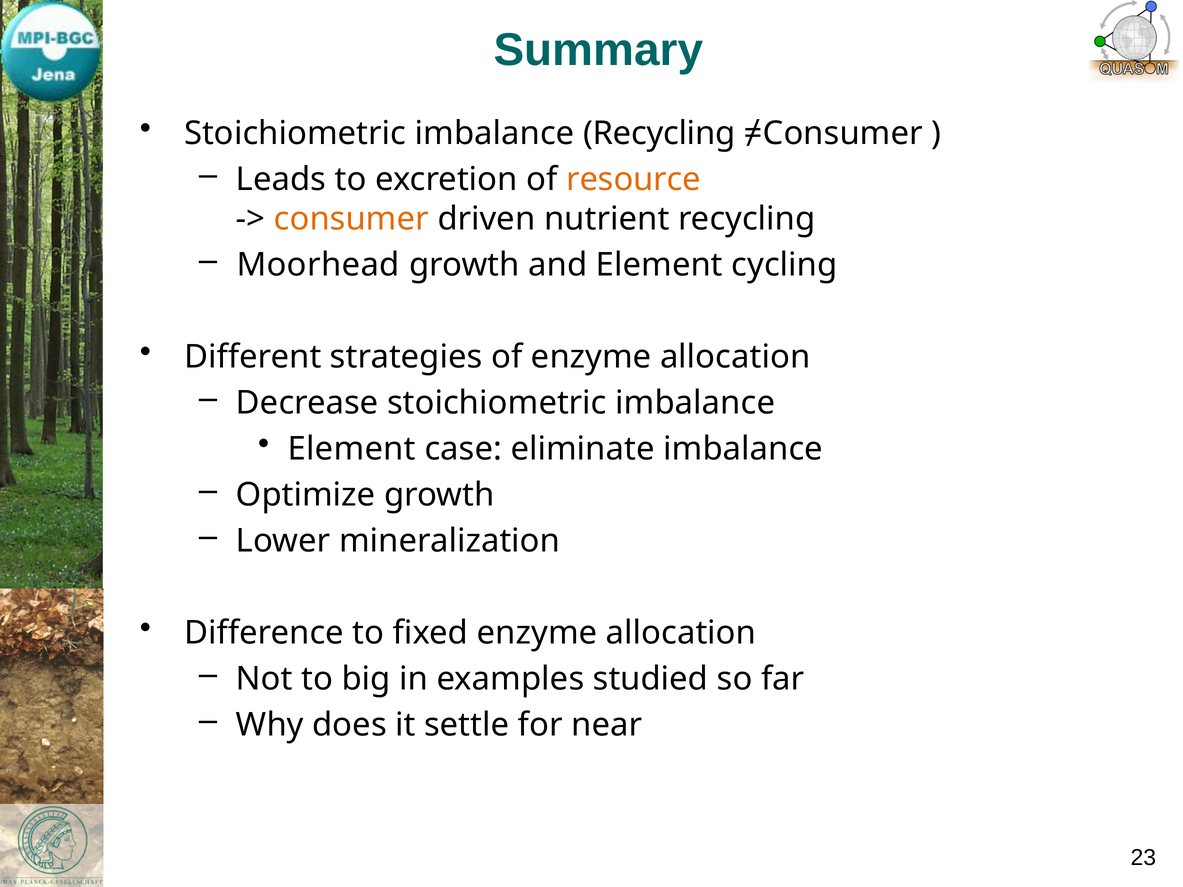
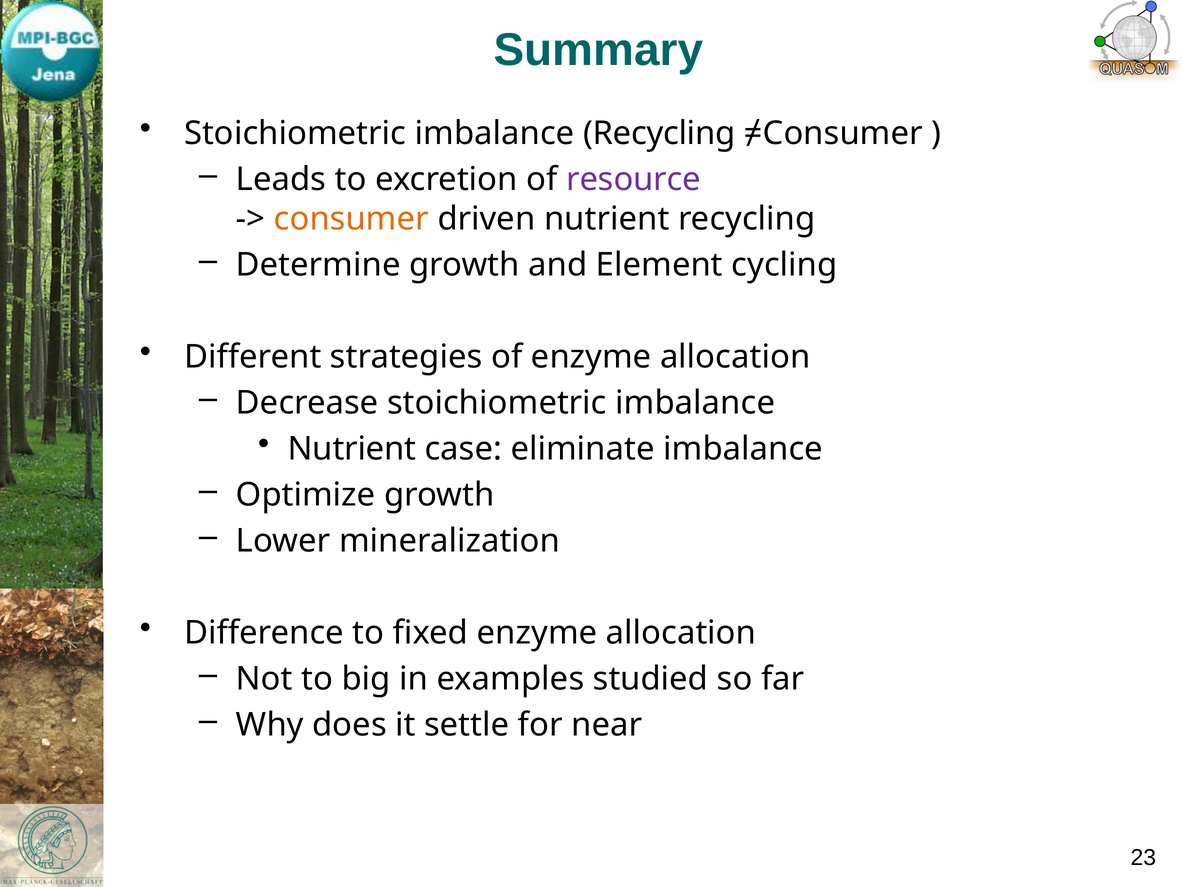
resource colour: orange -> purple
Moorhead: Moorhead -> Determine
Element at (352, 449): Element -> Nutrient
